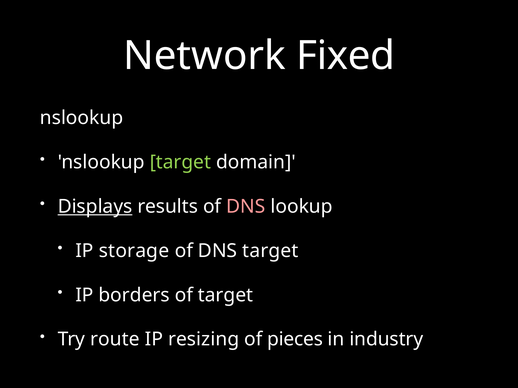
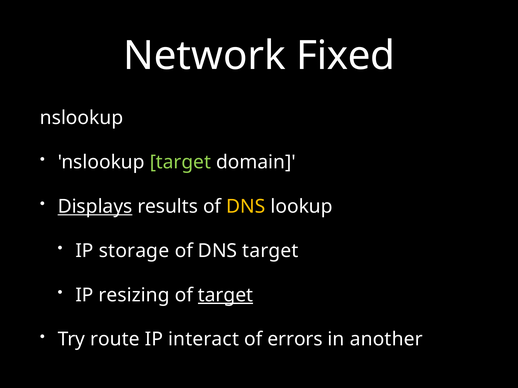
DNS at (246, 207) colour: pink -> yellow
borders: borders -> resizing
target at (226, 295) underline: none -> present
resizing: resizing -> interact
pieces: pieces -> errors
industry: industry -> another
